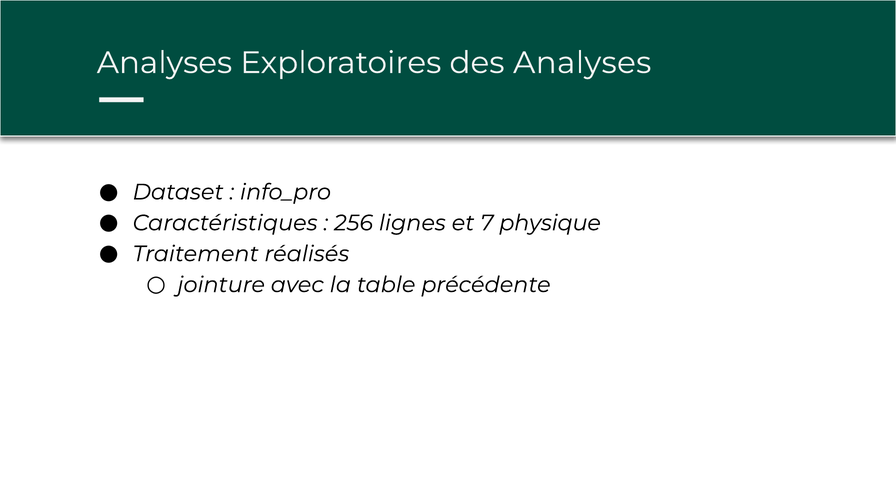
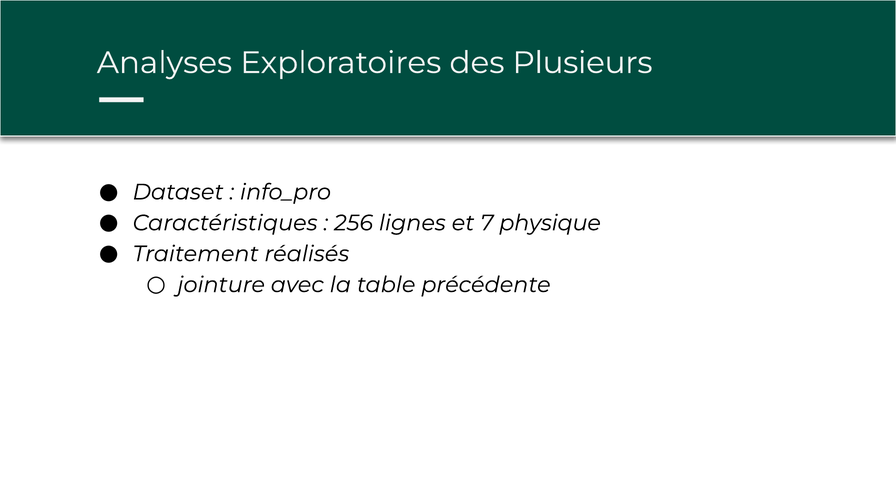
des Analyses: Analyses -> Plusieurs
